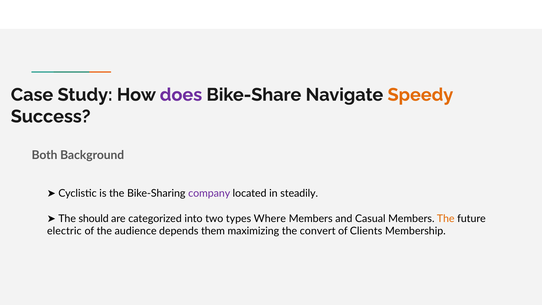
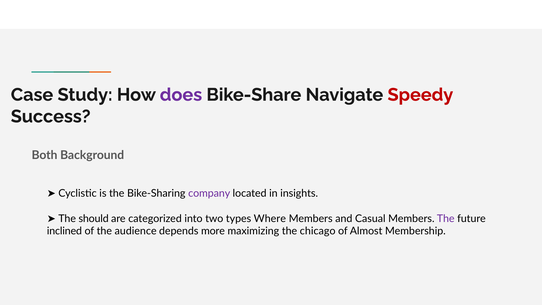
Speedy colour: orange -> red
steadily: steadily -> insights
The at (446, 218) colour: orange -> purple
electric: electric -> inclined
them: them -> more
convert: convert -> chicago
Clients: Clients -> Almost
